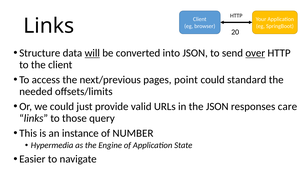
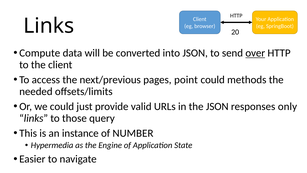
Structure: Structure -> Compute
will underline: present -> none
standard: standard -> methods
care: care -> only
